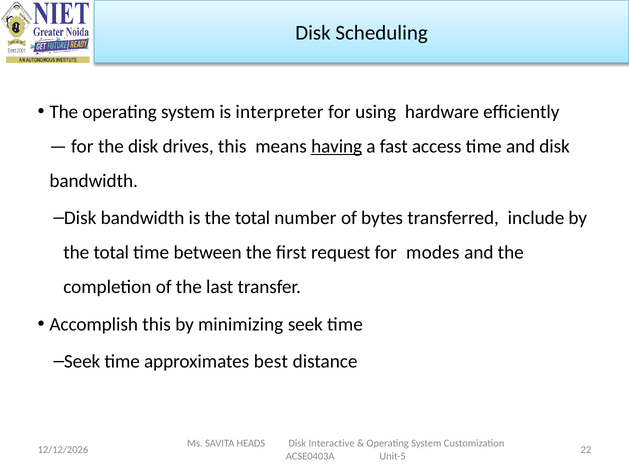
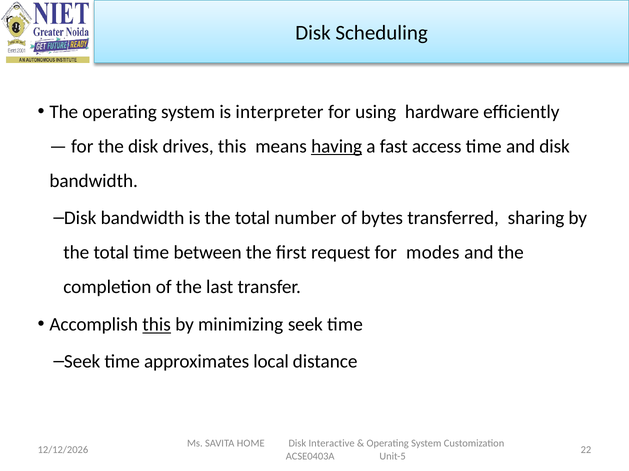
include: include -> sharing
this at (157, 325) underline: none -> present
best: best -> local
HEADS: HEADS -> HOME
